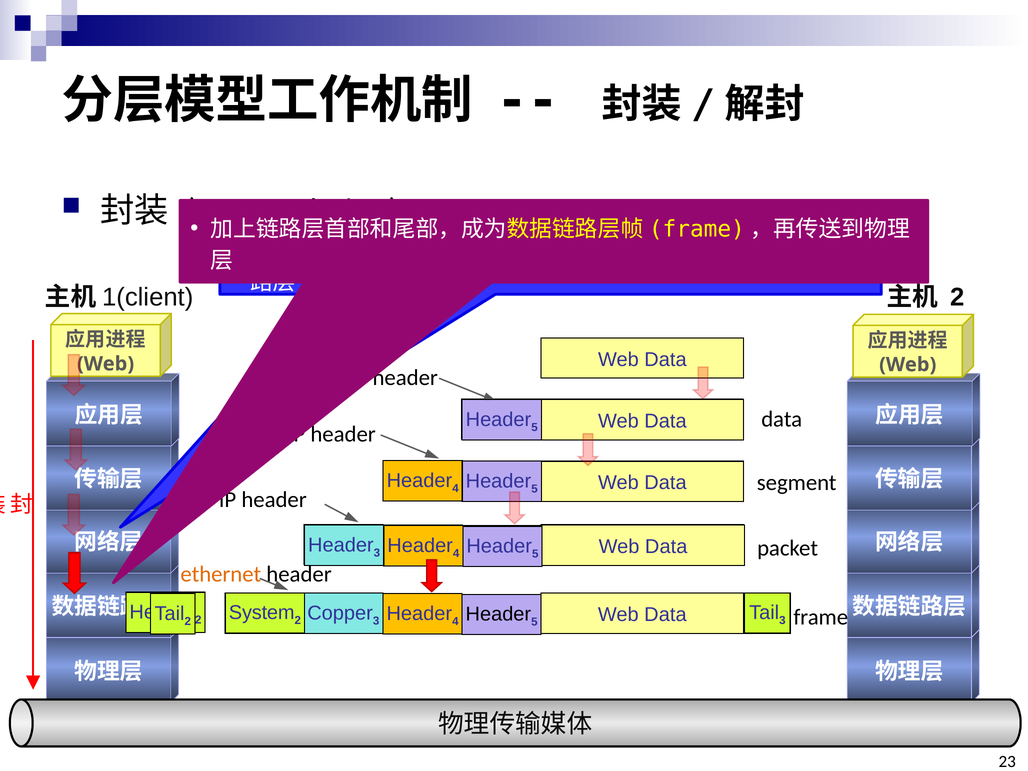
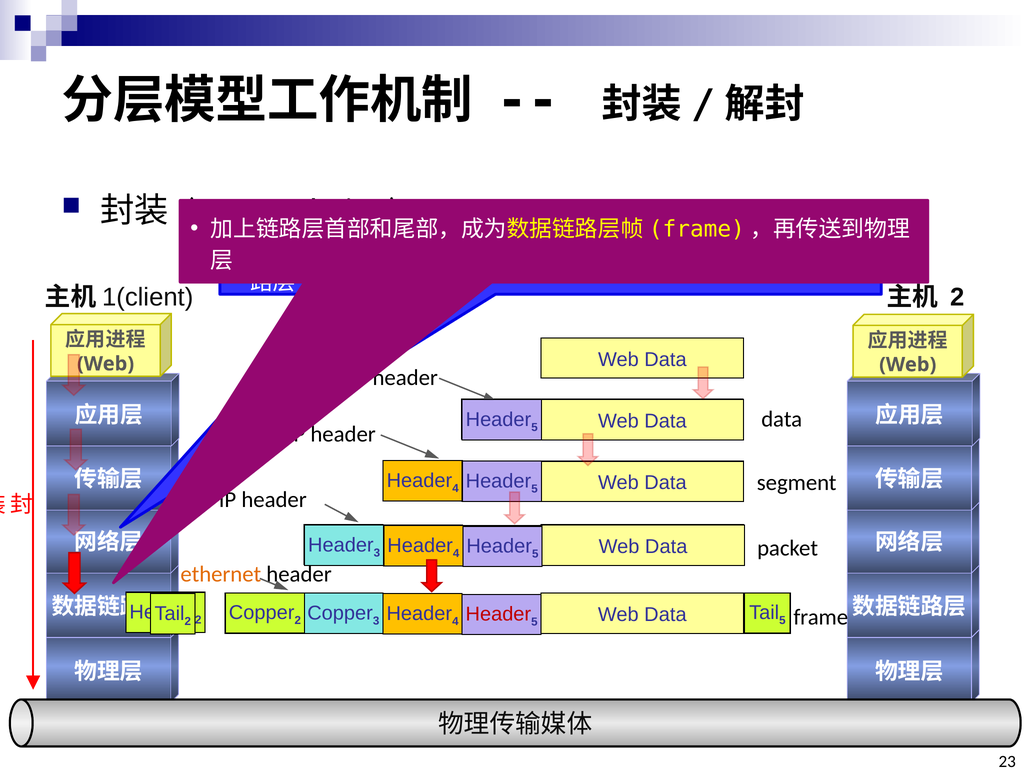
System at (262, 613): System -> Copper
3 at (782, 621): 3 -> 5
Header at (498, 614) colour: black -> red
